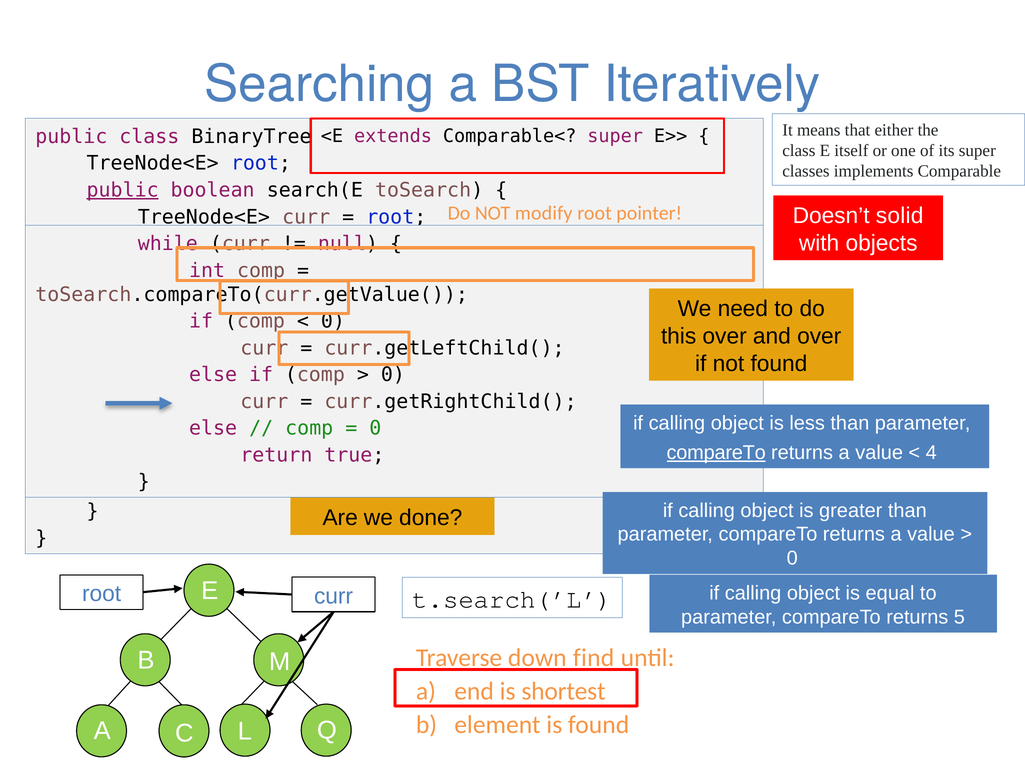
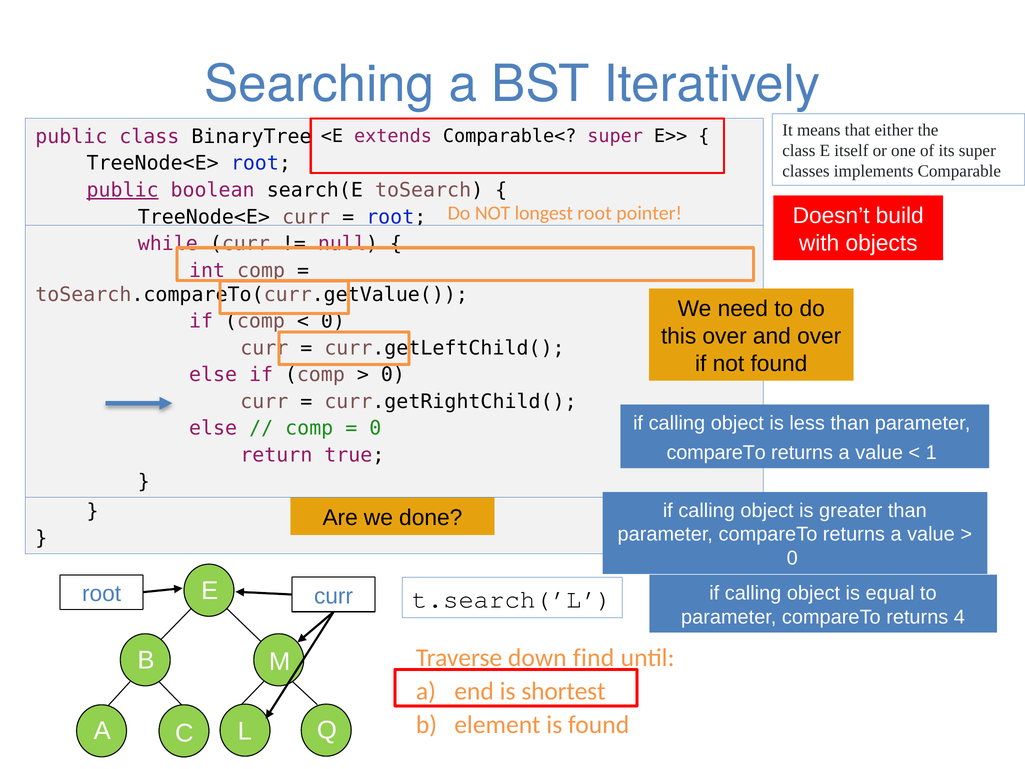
modify: modify -> longest
solid: solid -> build
compareTo at (716, 452) underline: present -> none
4: 4 -> 1
5: 5 -> 4
